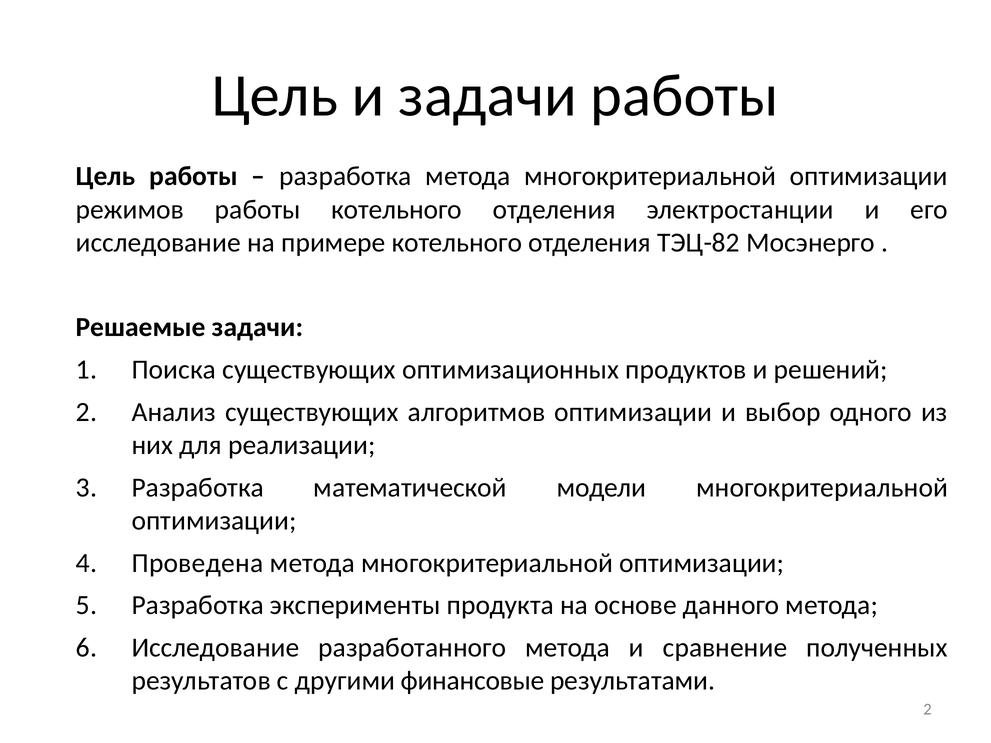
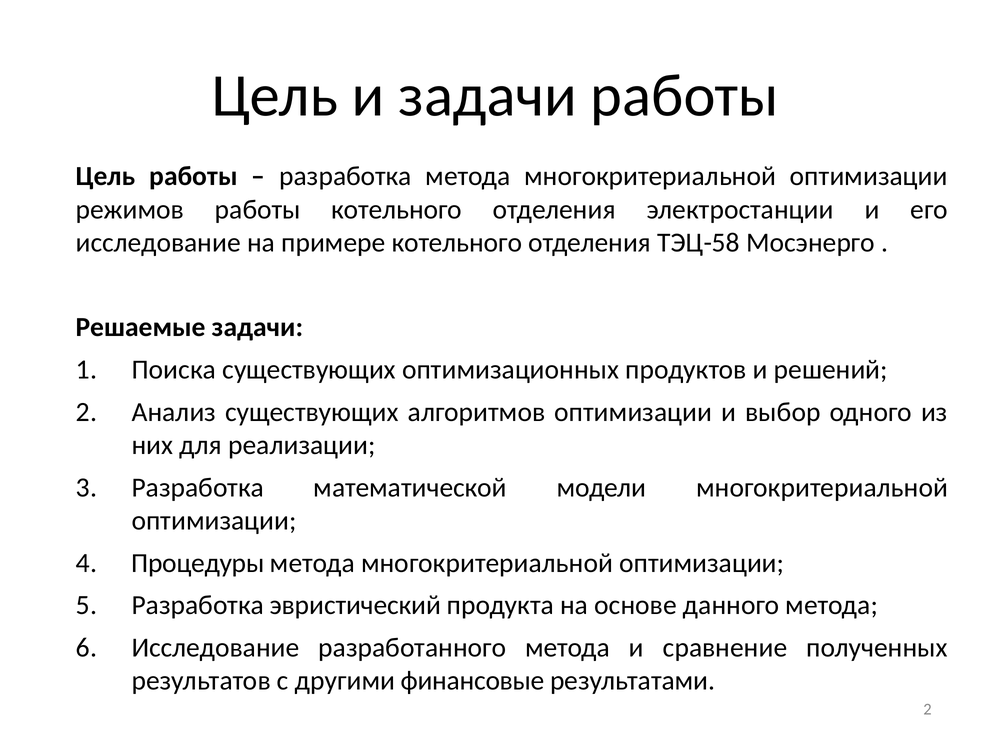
ТЭЦ-82: ТЭЦ-82 -> ТЭЦ-58
Проведена: Проведена -> Процедуры
эксперименты: эксперименты -> эвристический
